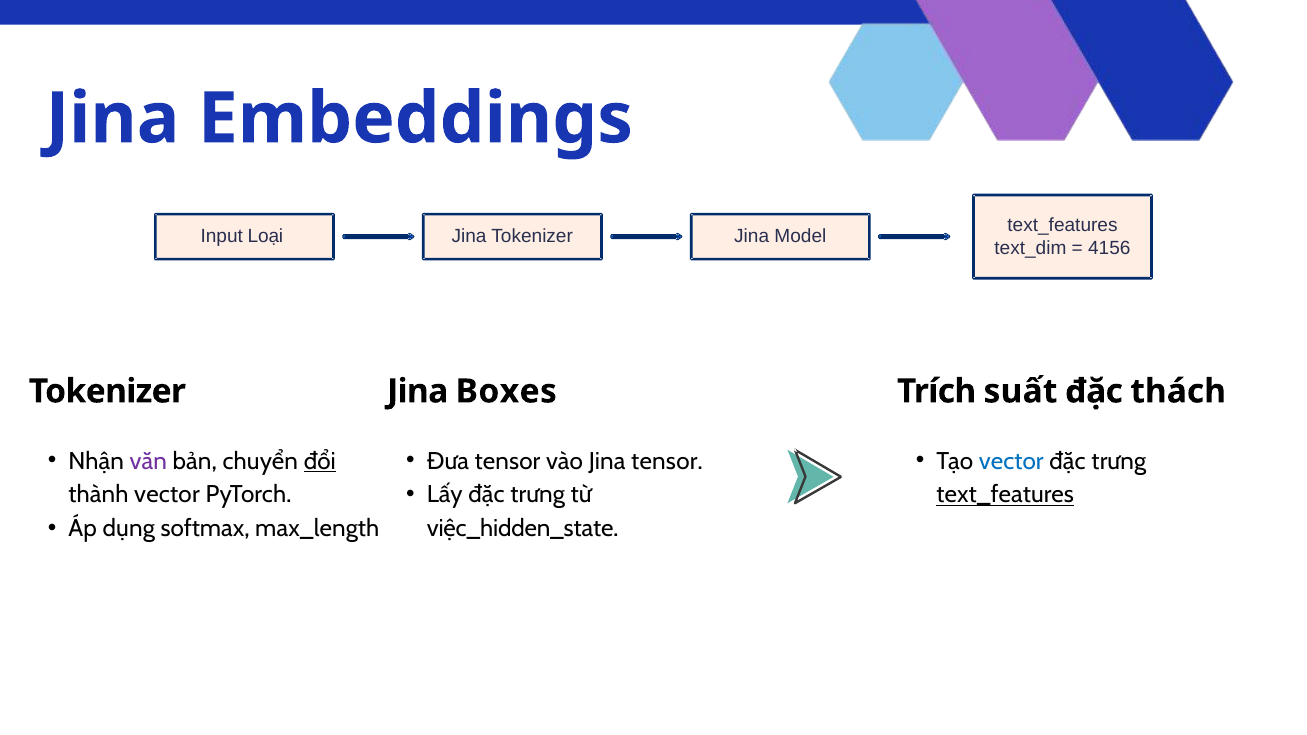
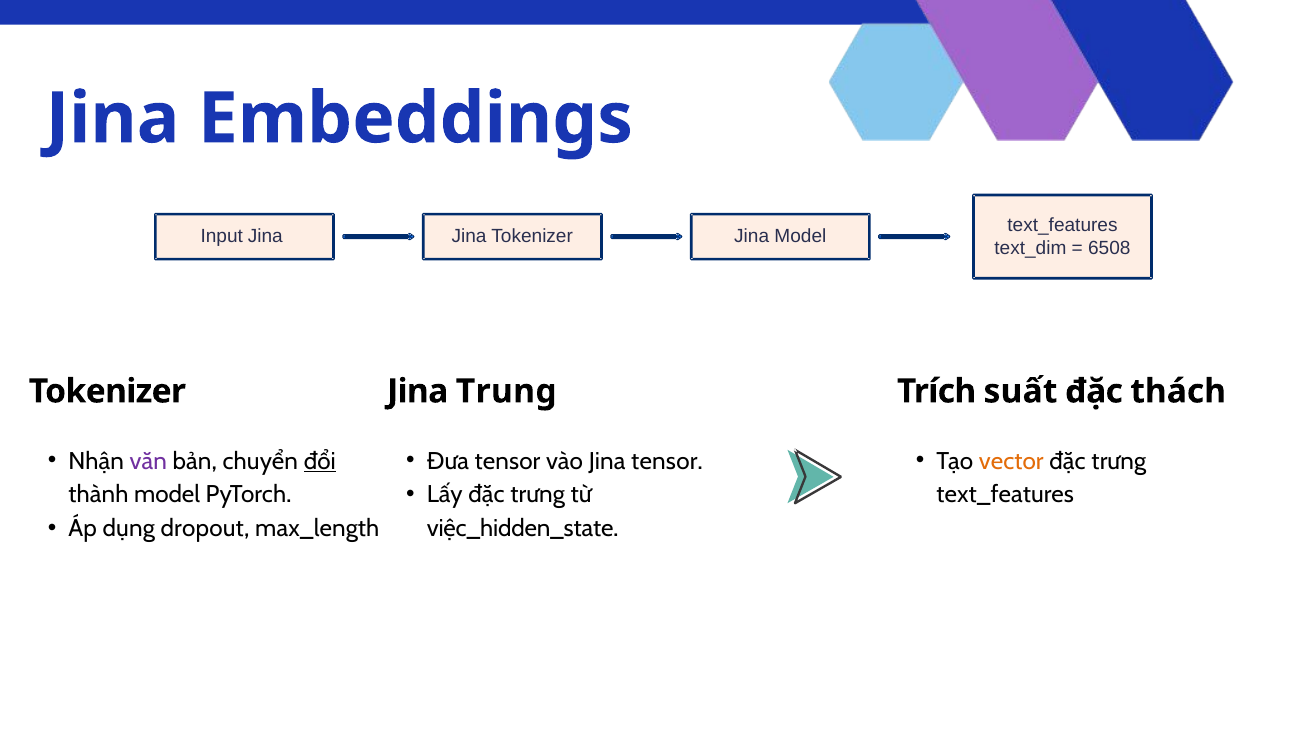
Input Loại: Loại -> Jina
4156: 4156 -> 6508
Boxes: Boxes -> Trung
vector at (1011, 461) colour: blue -> orange
thành vector: vector -> model
text_features at (1005, 495) underline: present -> none
softmax: softmax -> dropout
